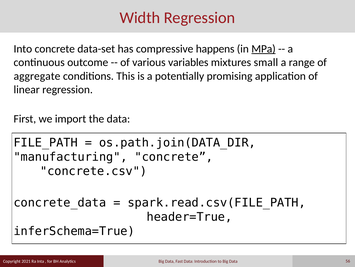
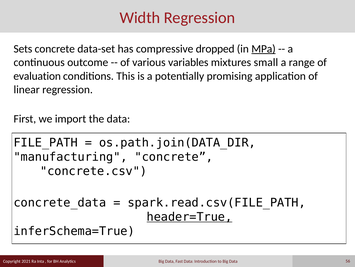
Into: Into -> Sets
happens: happens -> dropped
aggregate: aggregate -> evaluation
header=True underline: none -> present
